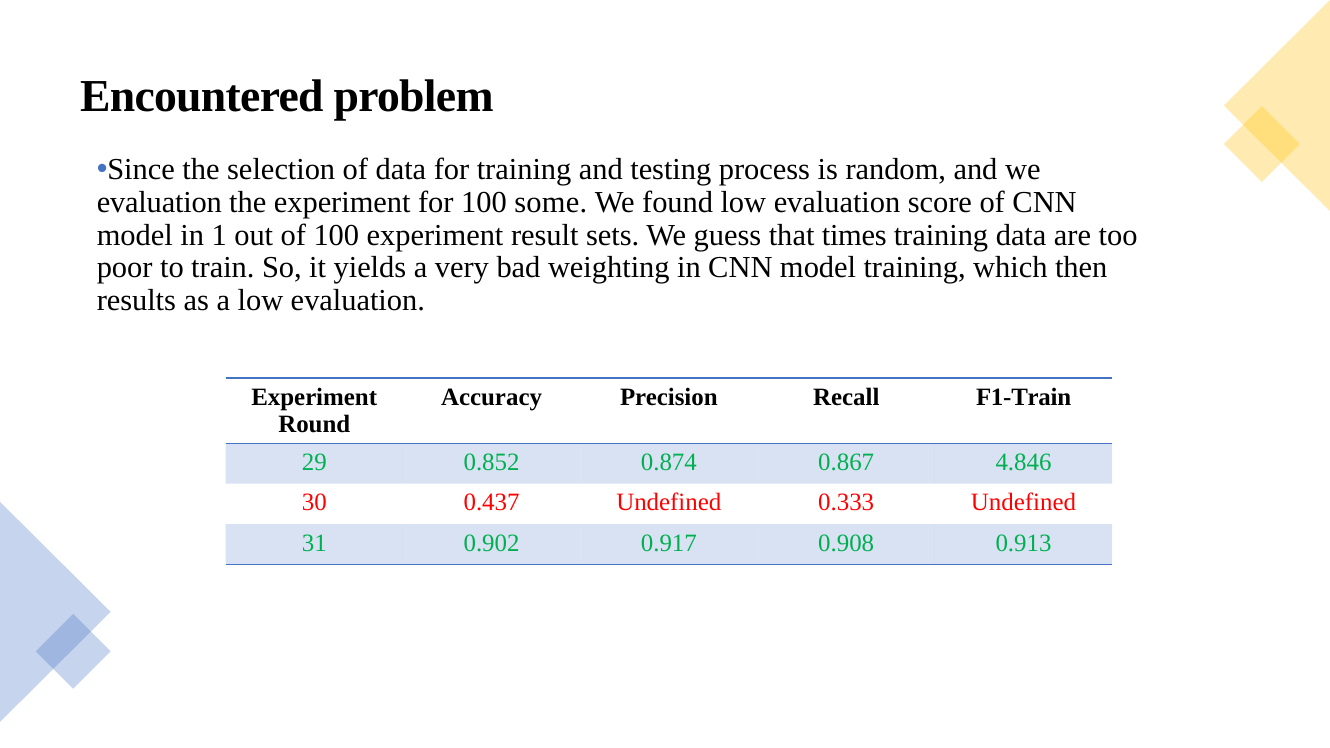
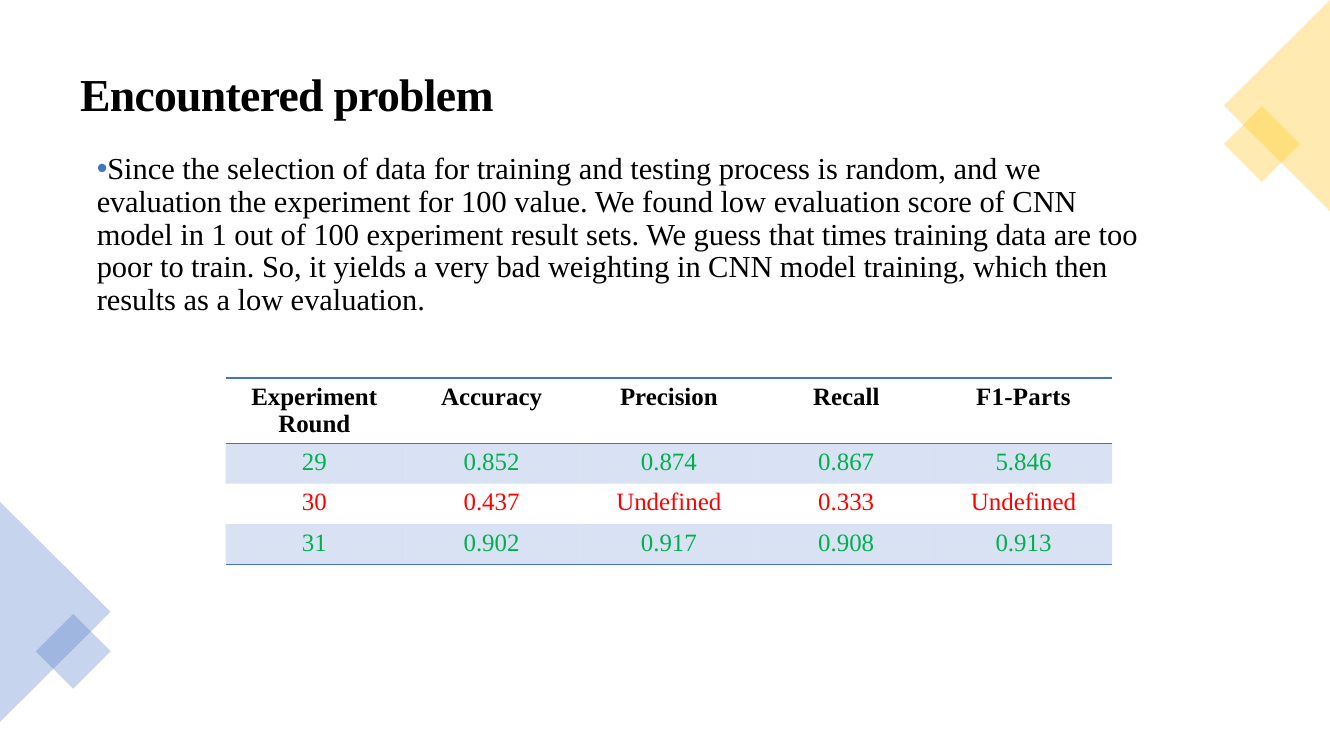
some: some -> value
F1-Train: F1-Train -> F1-Parts
4.846: 4.846 -> 5.846
